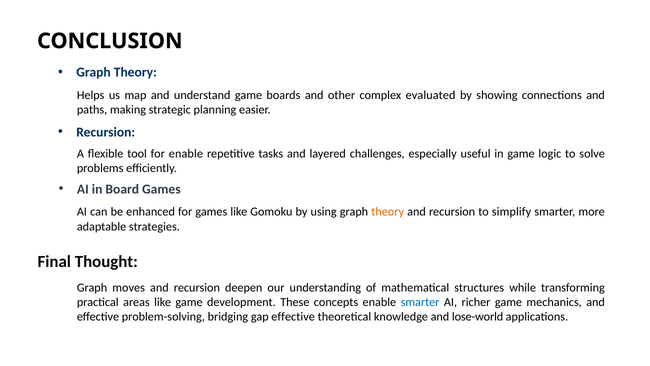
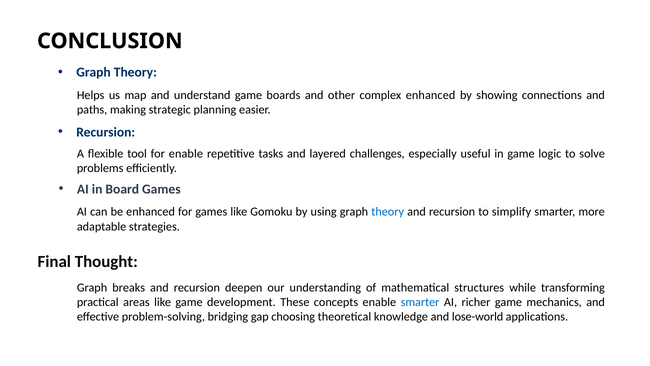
complex evaluated: evaluated -> enhanced
theory at (388, 212) colour: orange -> blue
moves: moves -> breaks
gap effective: effective -> choosing
